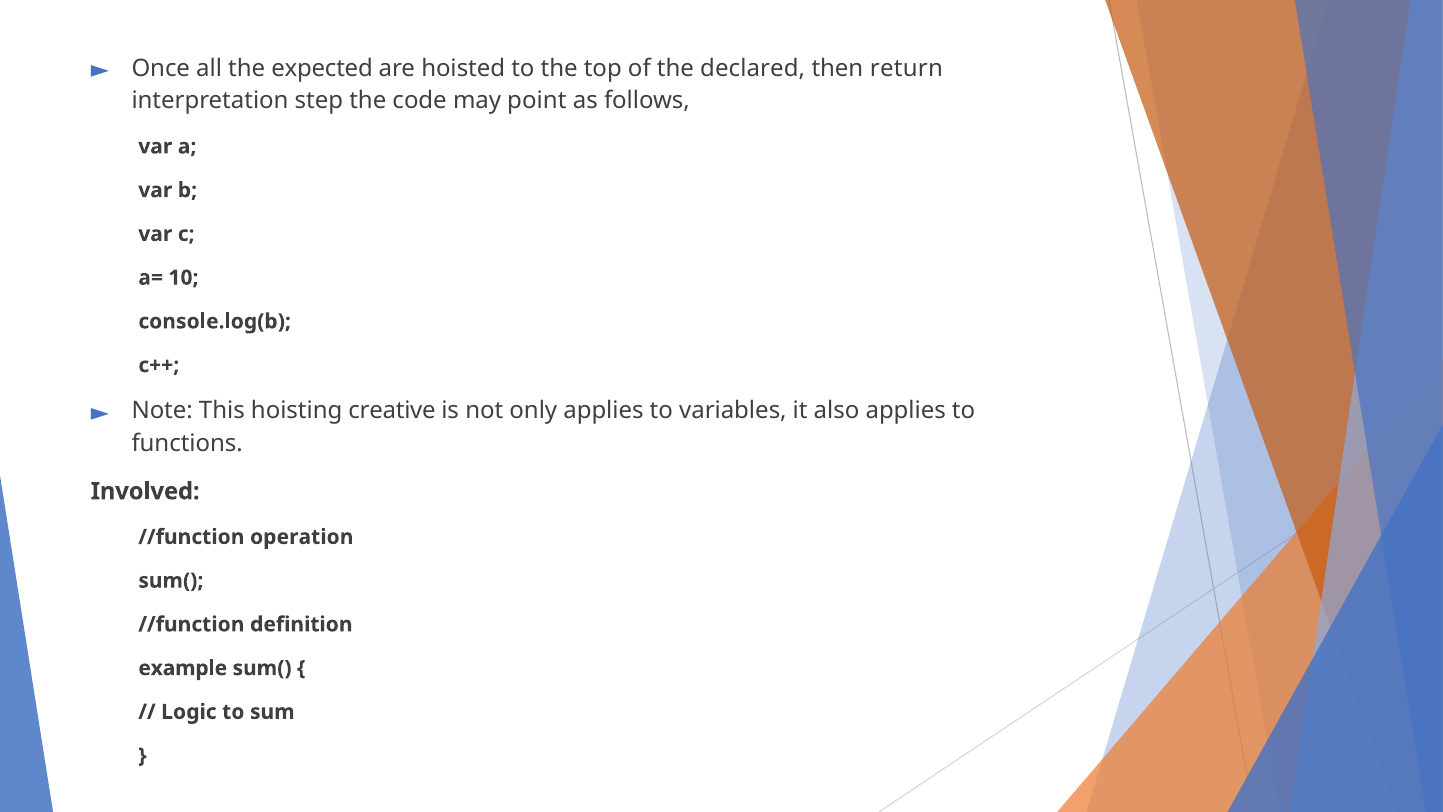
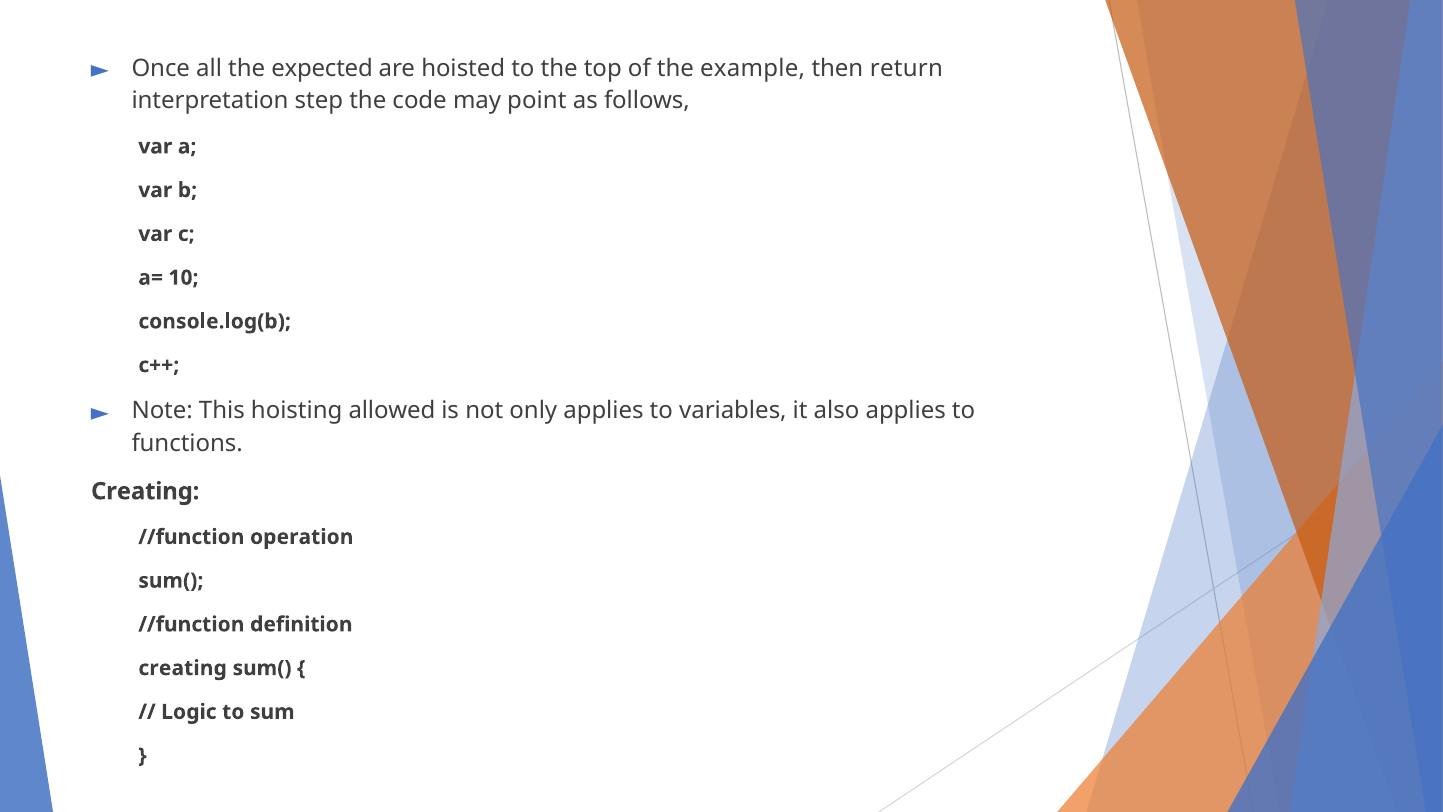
declared: declared -> example
creative: creative -> allowed
Involved at (145, 491): Involved -> Creating
example at (183, 668): example -> creating
